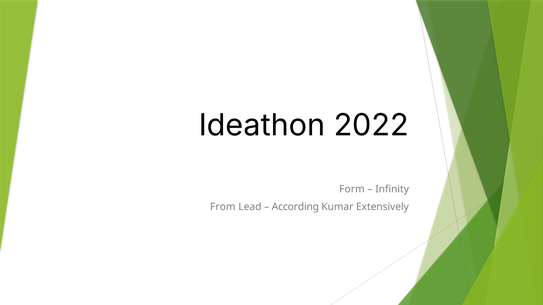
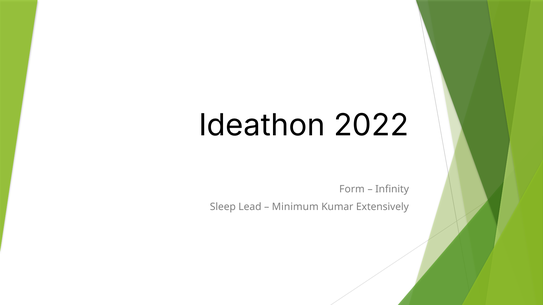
From: From -> Sleep
According: According -> Minimum
